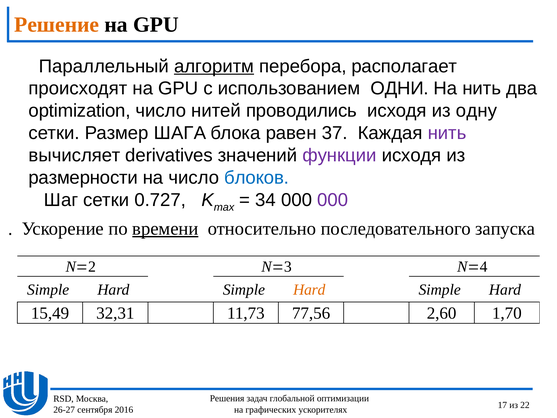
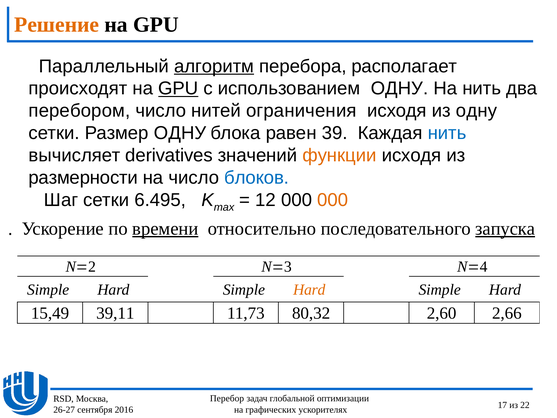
GPU at (178, 88) underline: none -> present
использованием ОДНИ: ОДНИ -> ОДНУ
optimization: optimization -> перебором
проводились: проводились -> ограничения
Размер ШАГА: ШАГА -> ОДНУ
37: 37 -> 39
нить at (447, 133) colour: purple -> blue
функции colour: purple -> orange
0.727: 0.727 -> 6.495
34: 34 -> 12
000 at (333, 200) colour: purple -> orange
запуска underline: none -> present
32,31: 32,31 -> 39,11
77,56: 77,56 -> 80,32
1,70: 1,70 -> 2,66
Решения: Решения -> Перебор
